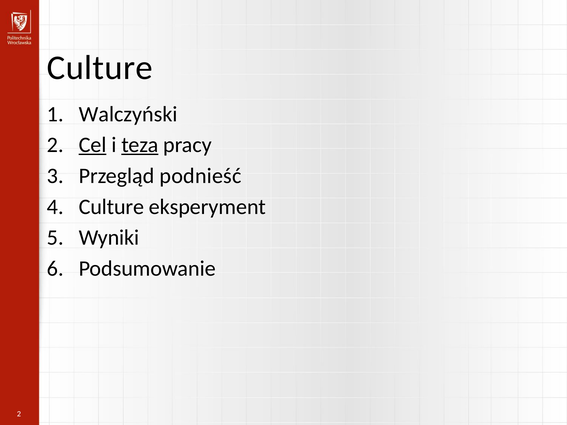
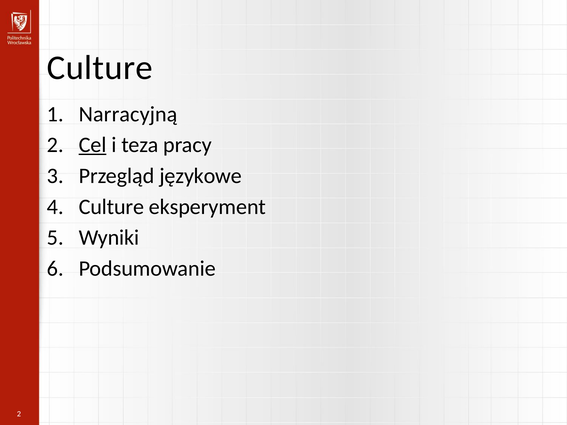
Walczyński: Walczyński -> Narracyjną
teza underline: present -> none
podnieść: podnieść -> językowe
